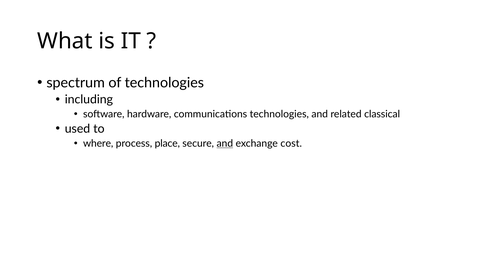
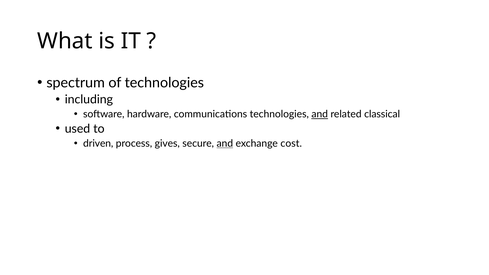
and at (320, 114) underline: none -> present
where: where -> driven
place: place -> gives
